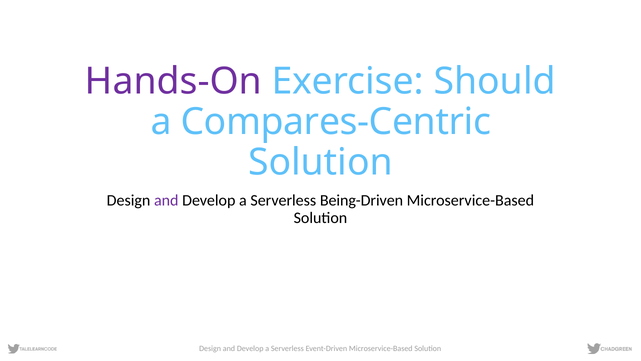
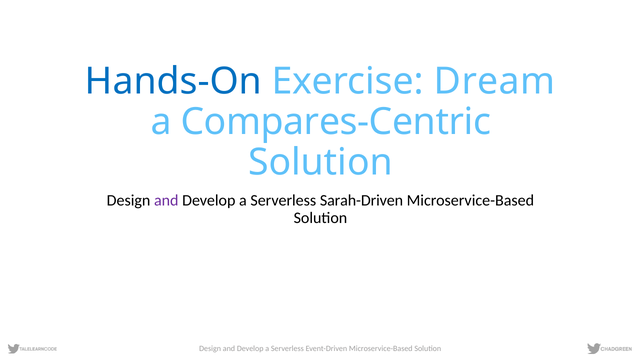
Hands-On colour: purple -> blue
Should: Should -> Dream
Being-Driven: Being-Driven -> Sarah-Driven
